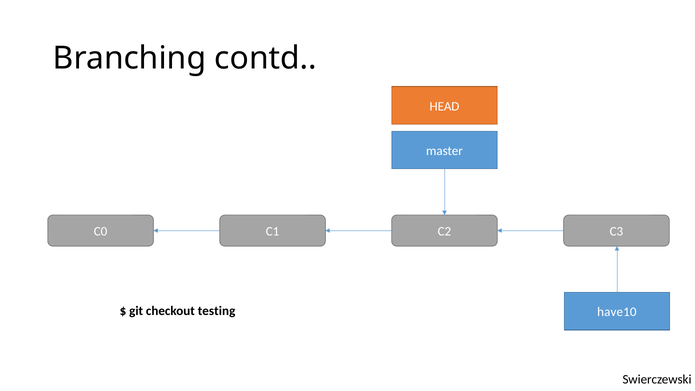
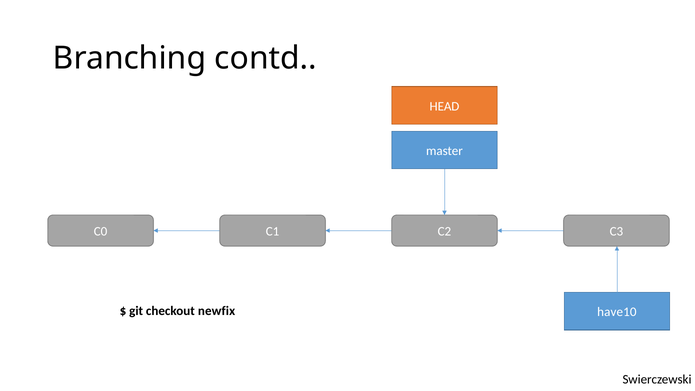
testing: testing -> newfix
